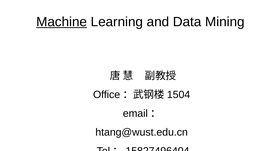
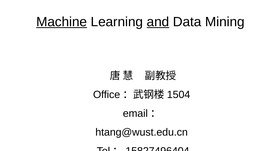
and underline: none -> present
